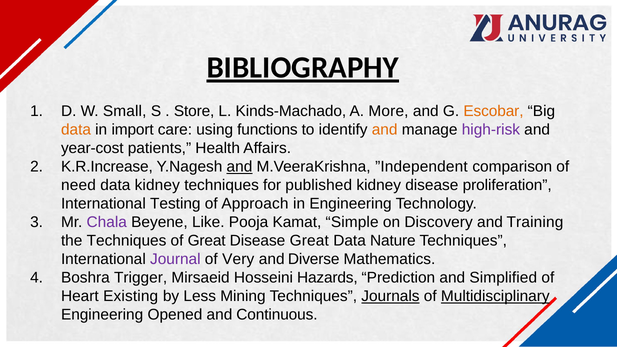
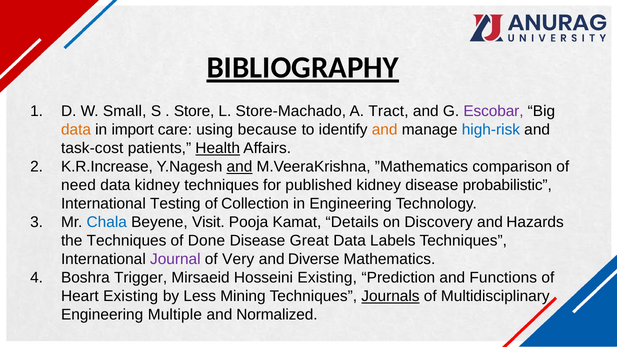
Kinds-Machado: Kinds-Machado -> Store-Machado
More: More -> Tract
Escobar colour: orange -> purple
functions: functions -> because
high-risk colour: purple -> blue
year-cost: year-cost -> task-cost
Health underline: none -> present
”Independent: ”Independent -> ”Mathematics
proliferation: proliferation -> probabilistic
Approach: Approach -> Collection
Chala colour: purple -> blue
Like: Like -> Visit
Simple: Simple -> Details
Training: Training -> Hazards
of Great: Great -> Done
Nature: Nature -> Labels
Hosseini Hazards: Hazards -> Existing
Simplified: Simplified -> Functions
Multidisciplinary underline: present -> none
Opened: Opened -> Multiple
Continuous: Continuous -> Normalized
